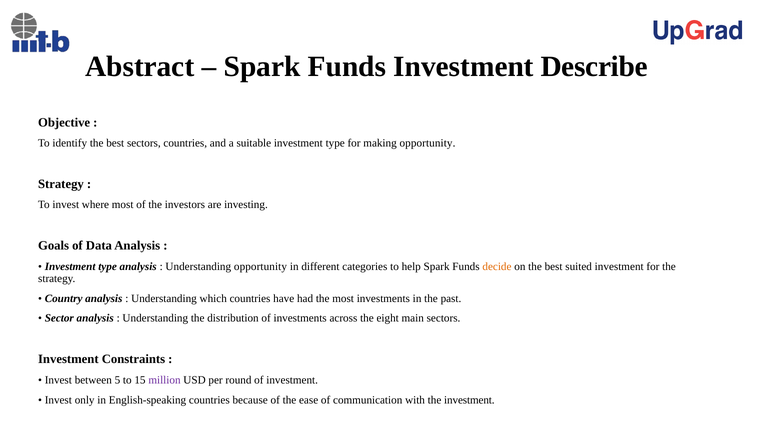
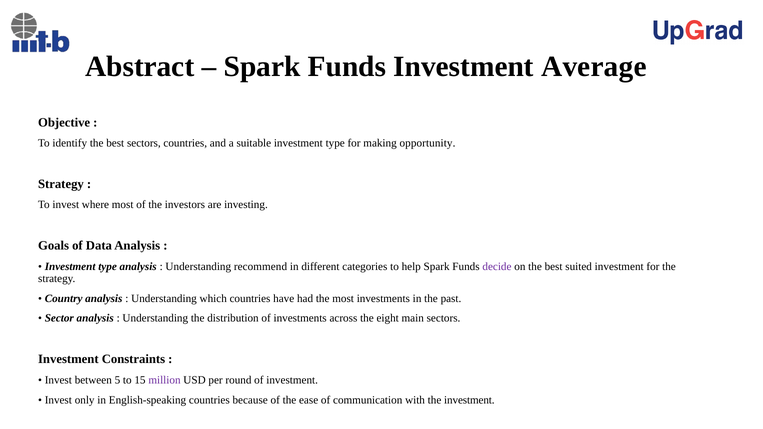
Describe: Describe -> Average
Understanding opportunity: opportunity -> recommend
decide colour: orange -> purple
